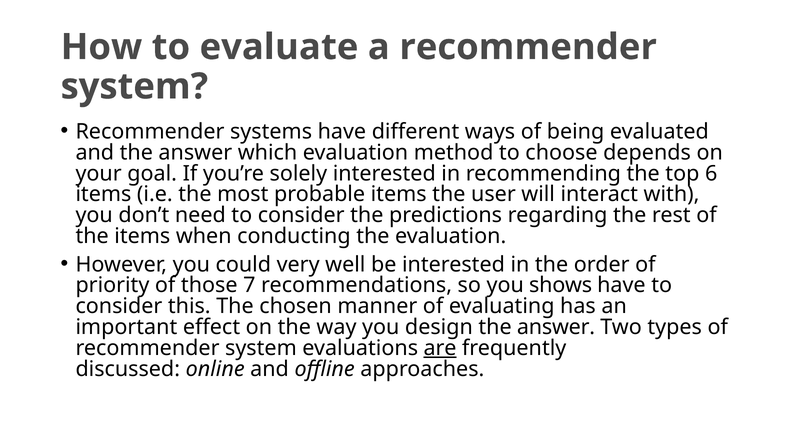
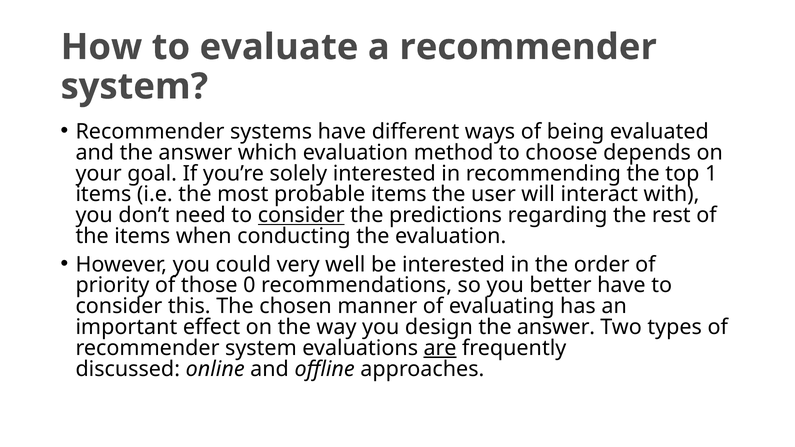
6: 6 -> 1
consider at (301, 215) underline: none -> present
7: 7 -> 0
shows: shows -> better
